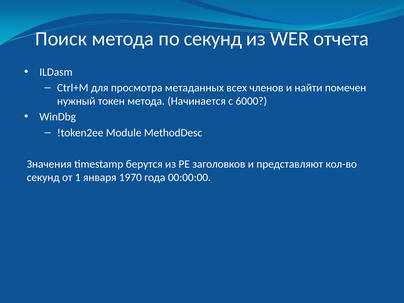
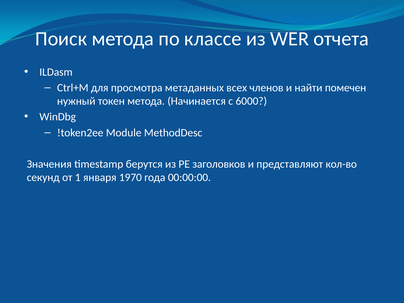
по секунд: секунд -> классе
